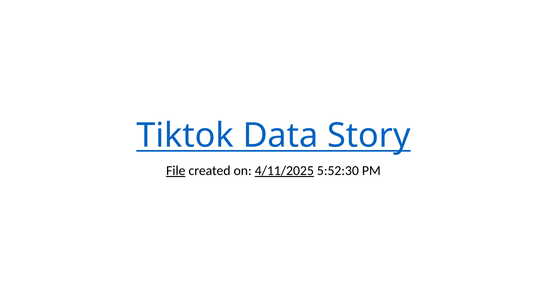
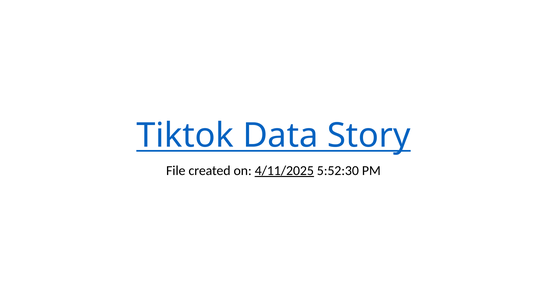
File underline: present -> none
